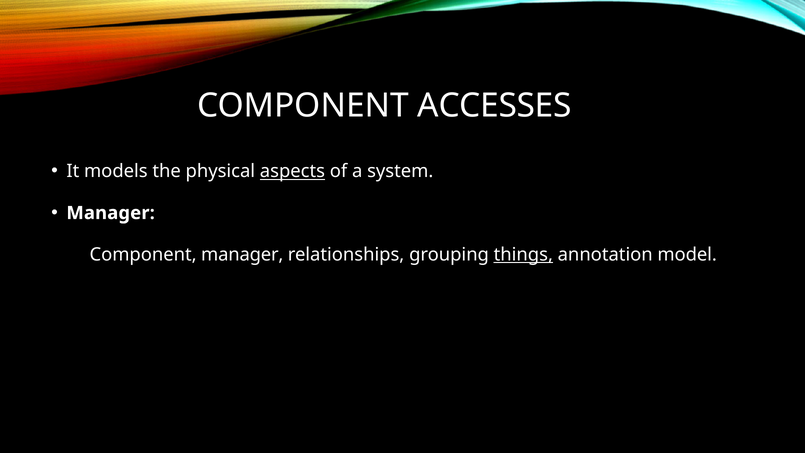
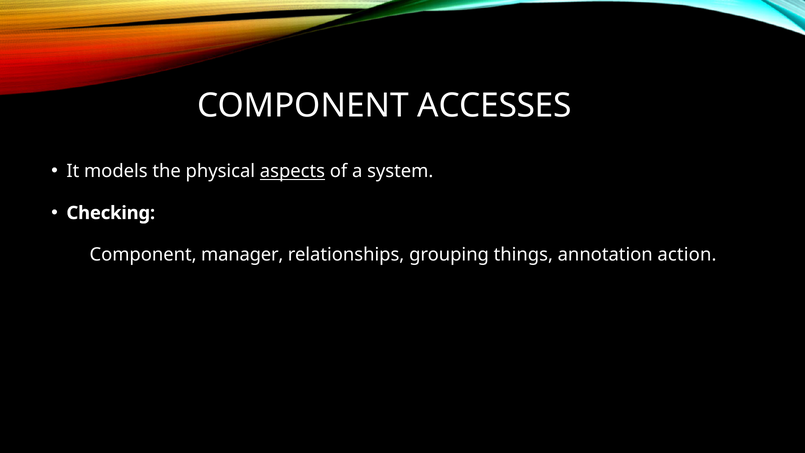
Manager at (111, 213): Manager -> Checking
things underline: present -> none
model: model -> action
